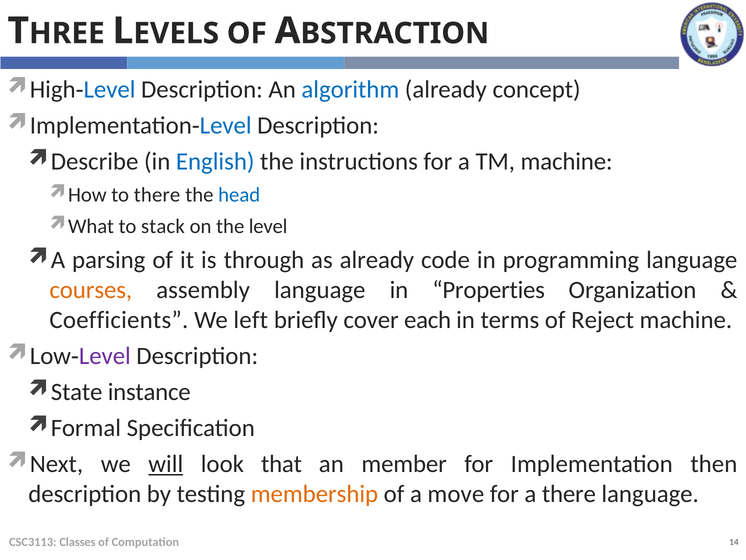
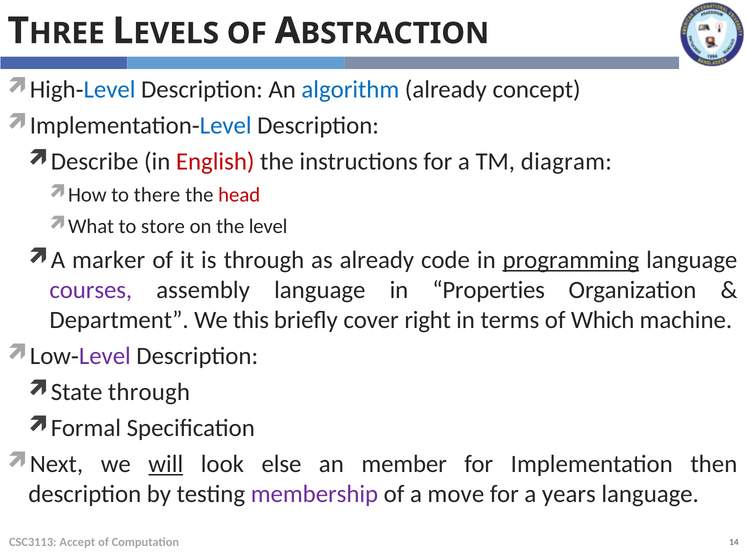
English colour: blue -> red
TM machine: machine -> diagram
head colour: blue -> red
stack: stack -> store
parsing: parsing -> marker
programming underline: none -> present
courses colour: orange -> purple
Coefficients: Coefficients -> Department
left: left -> this
each: each -> right
Reject: Reject -> Which
instance at (149, 392): instance -> through
that: that -> else
membership colour: orange -> purple
a there: there -> years
Classes: Classes -> Accept
